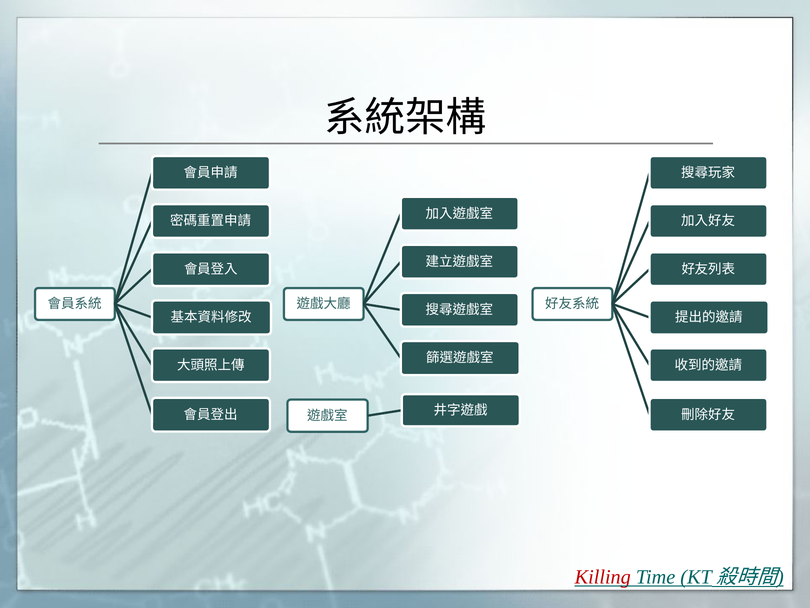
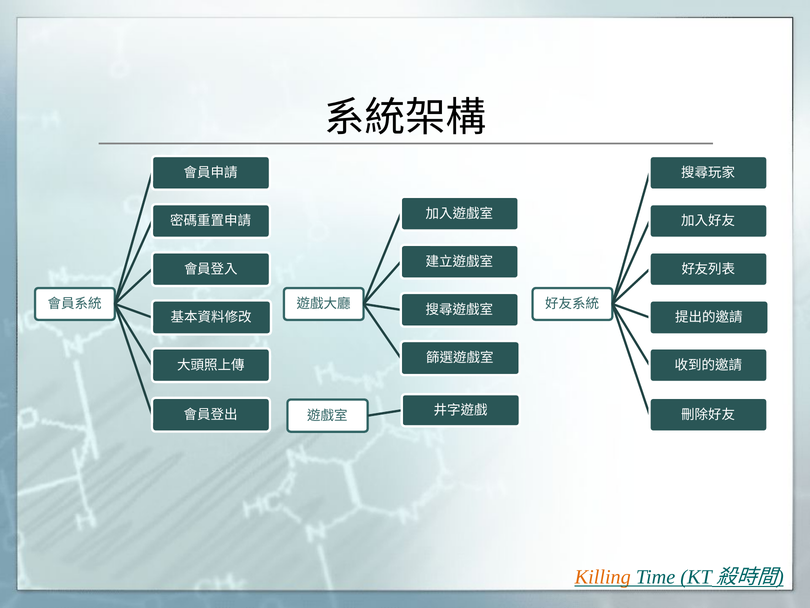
Killing colour: red -> orange
